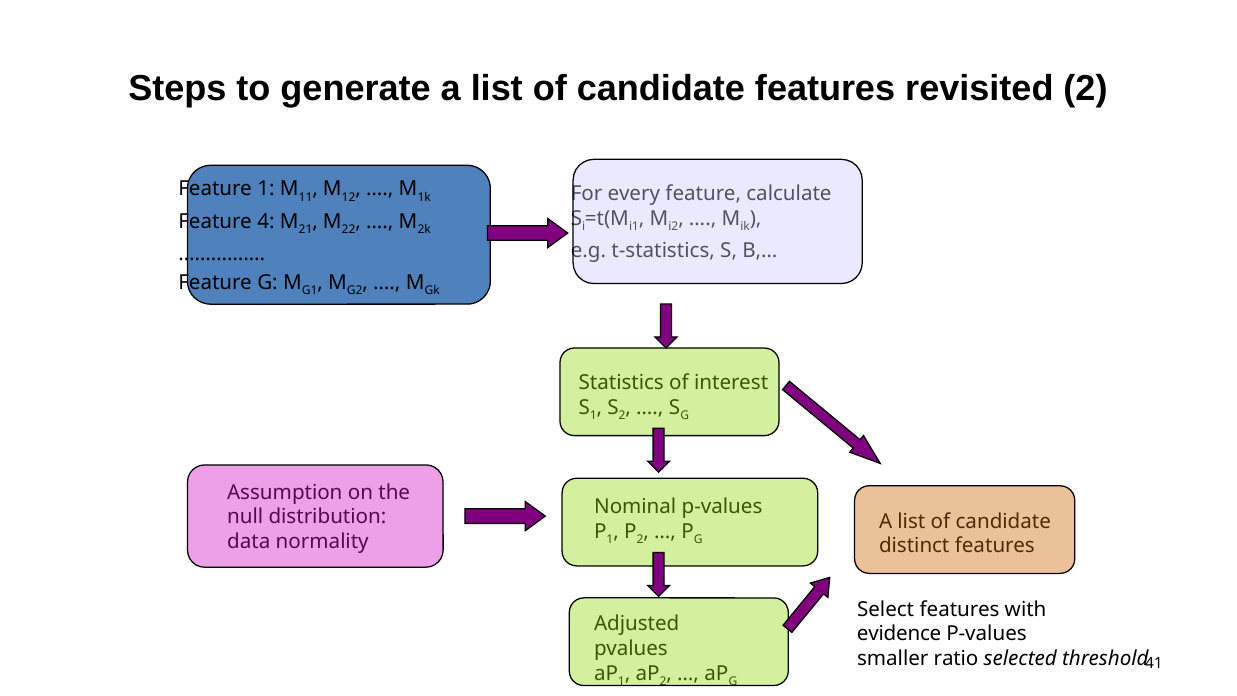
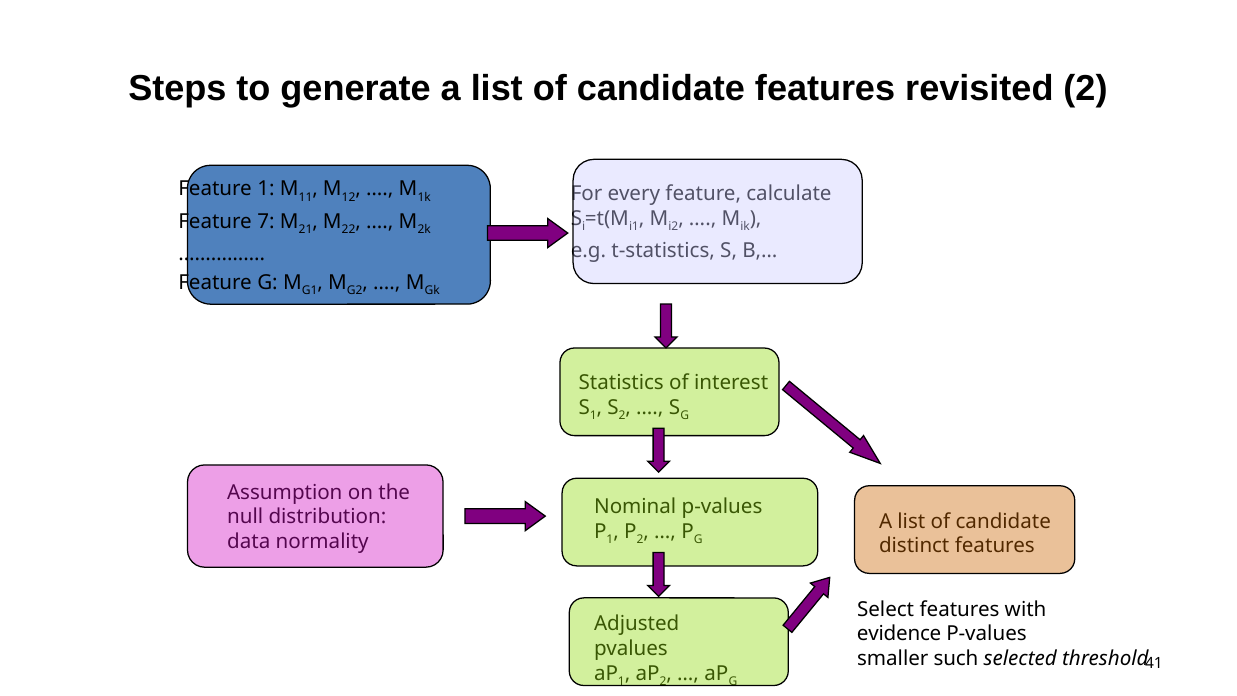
4: 4 -> 7
ratio: ratio -> such
